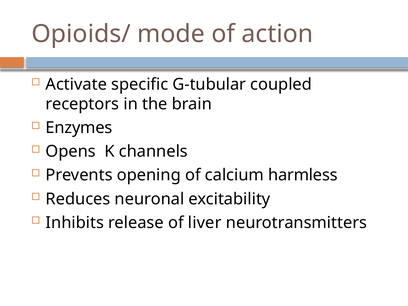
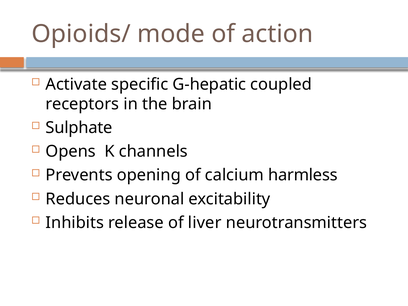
G-tubular: G-tubular -> G-hepatic
Enzymes: Enzymes -> Sulphate
